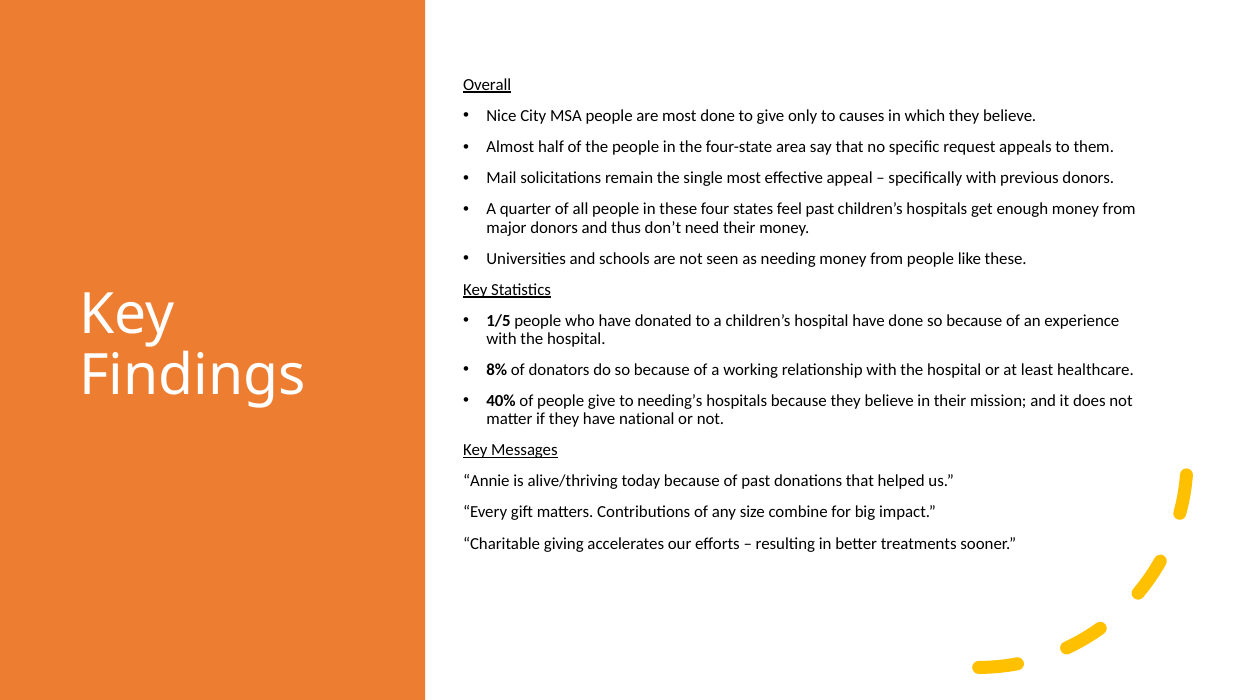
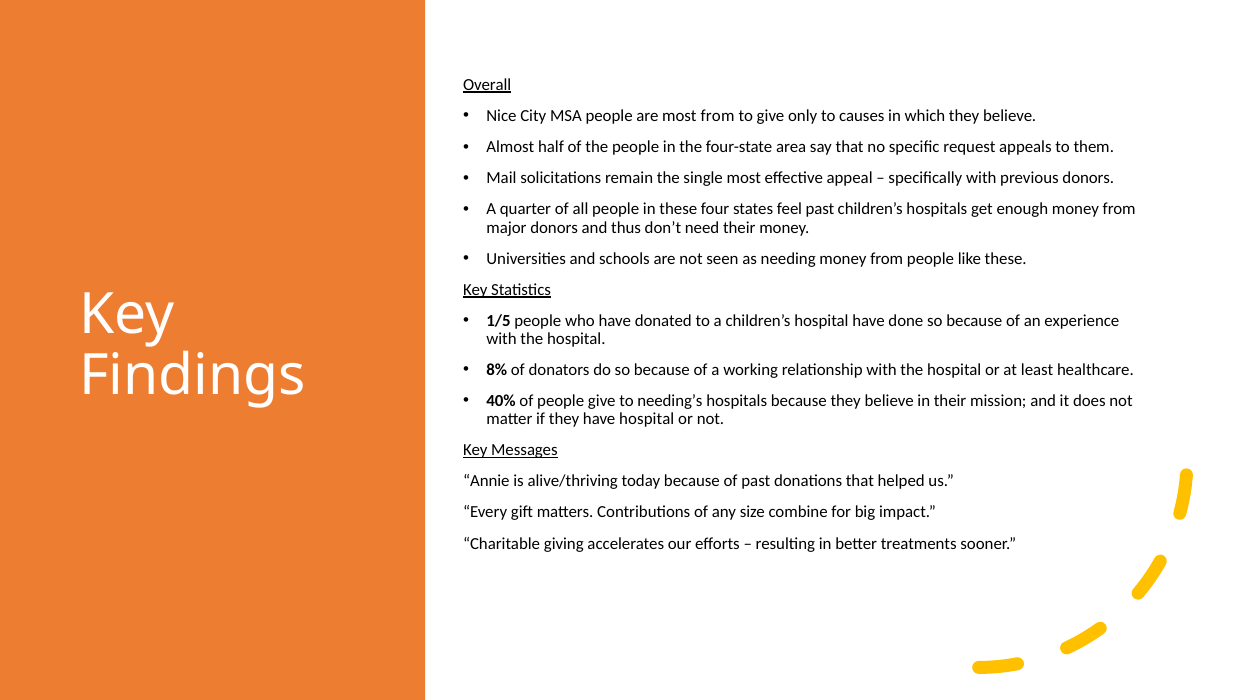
most done: done -> from
have national: national -> hospital
